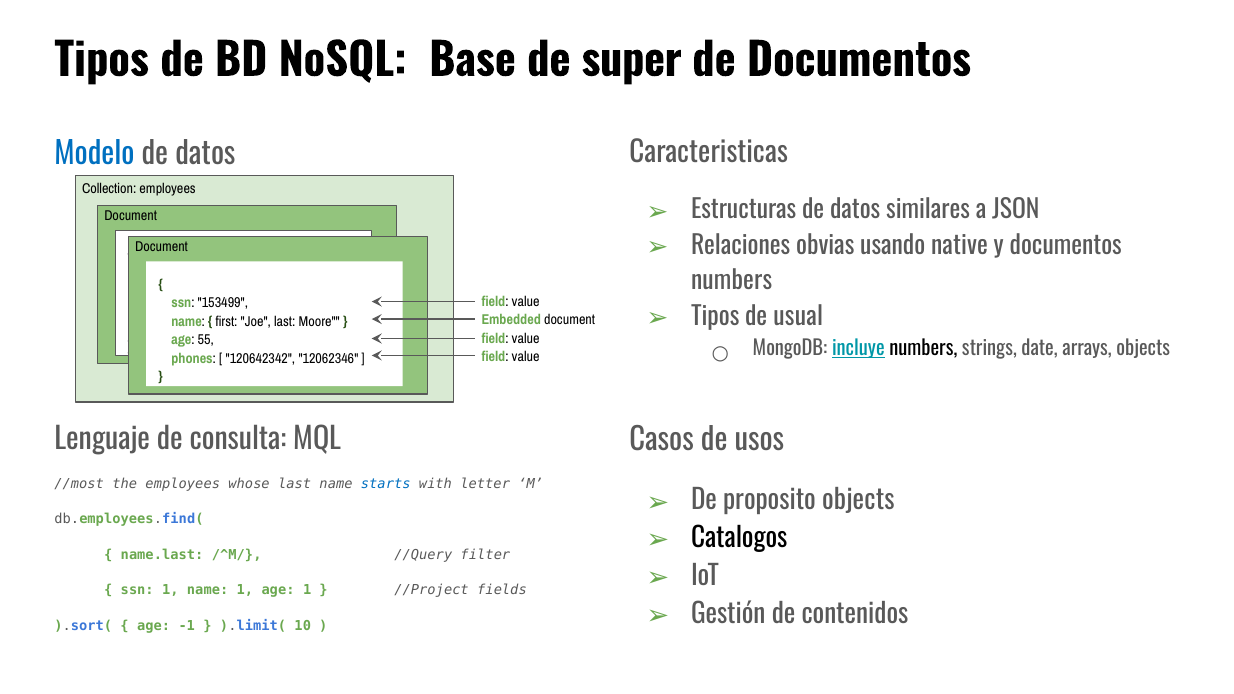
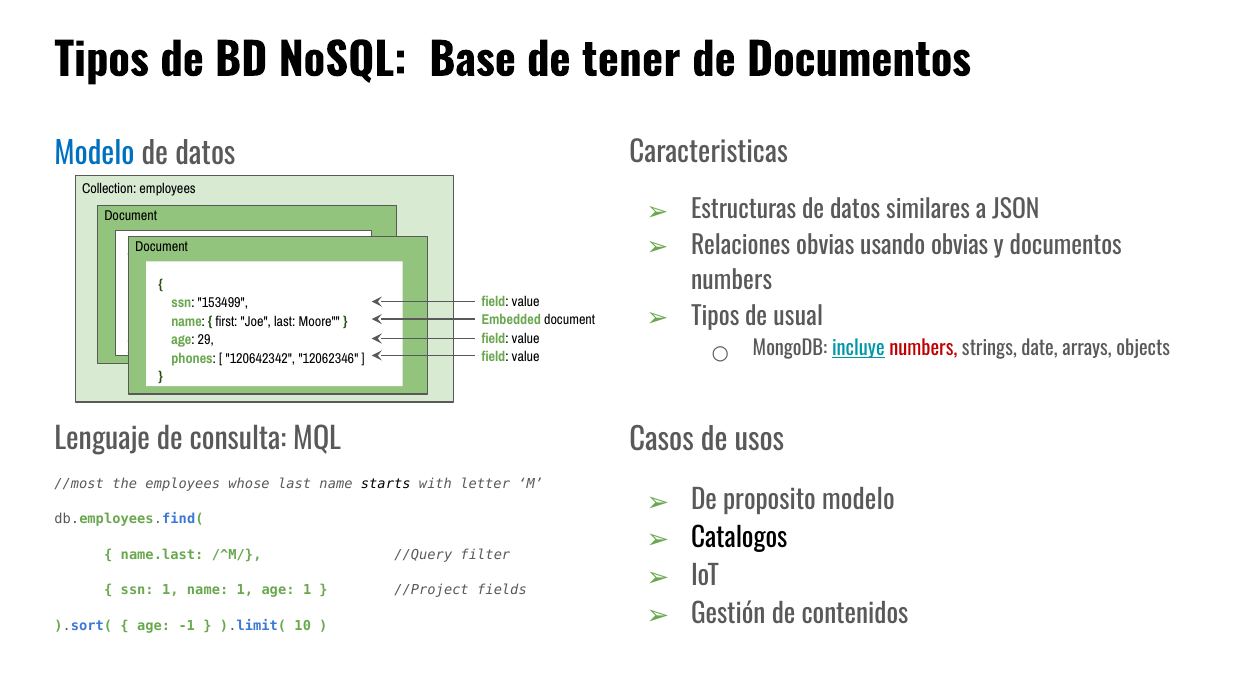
super: super -> tener
usando native: native -> obvias
55: 55 -> 29
numbers at (923, 349) colour: black -> red
starts colour: blue -> black
proposito objects: objects -> modelo
